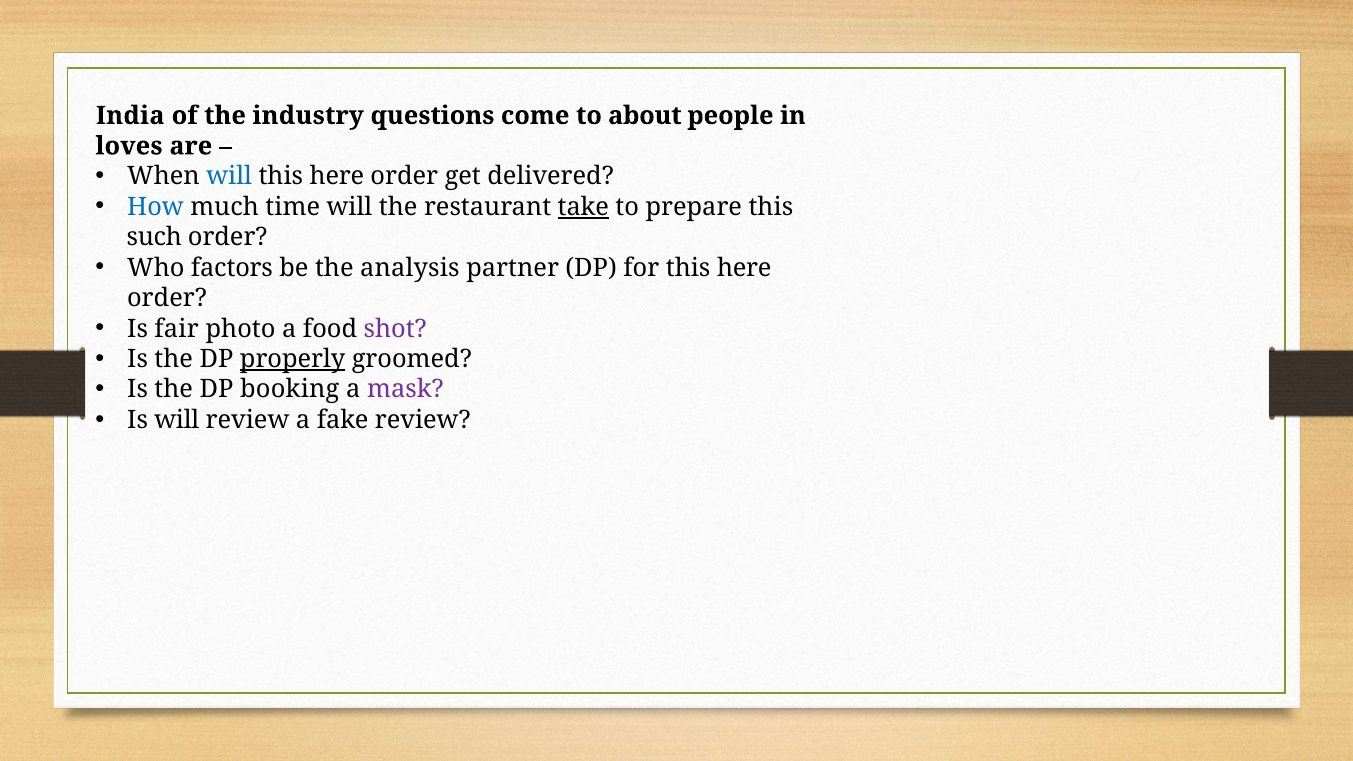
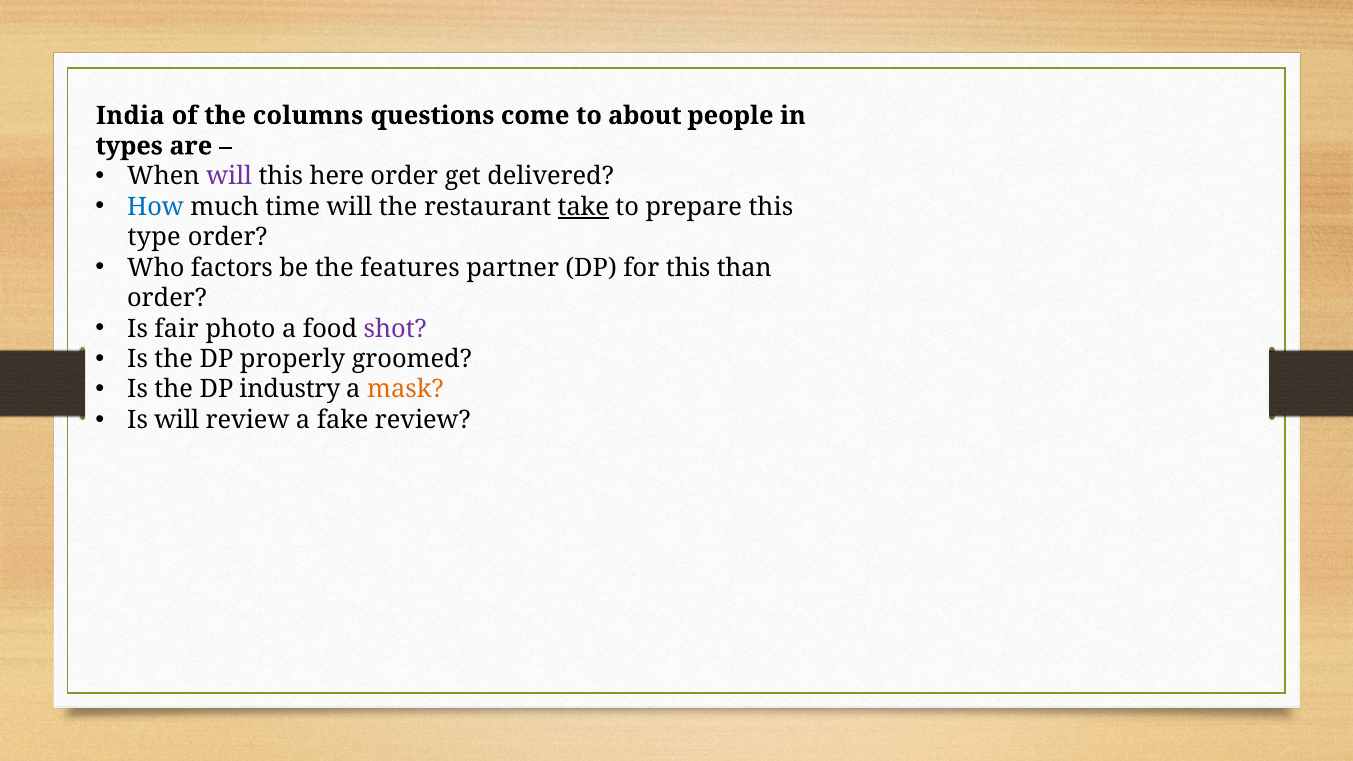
industry: industry -> columns
loves: loves -> types
will at (229, 177) colour: blue -> purple
such: such -> type
analysis: analysis -> features
for this here: here -> than
properly underline: present -> none
booking: booking -> industry
mask colour: purple -> orange
